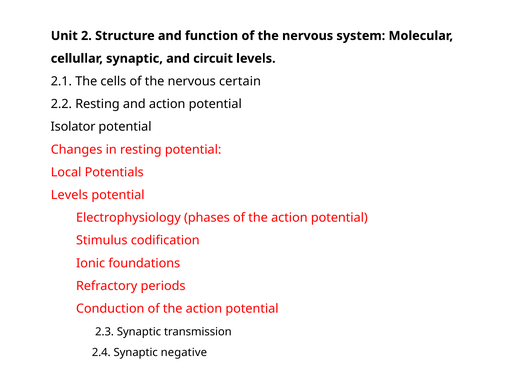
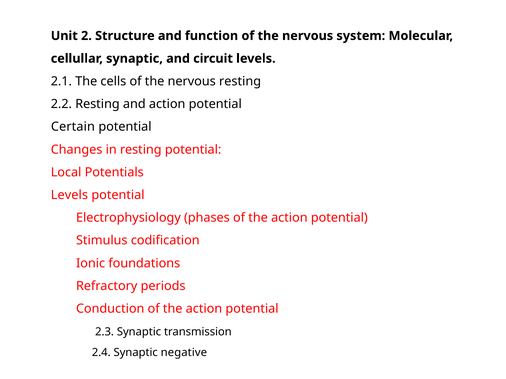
nervous certain: certain -> resting
Isolator: Isolator -> Certain
